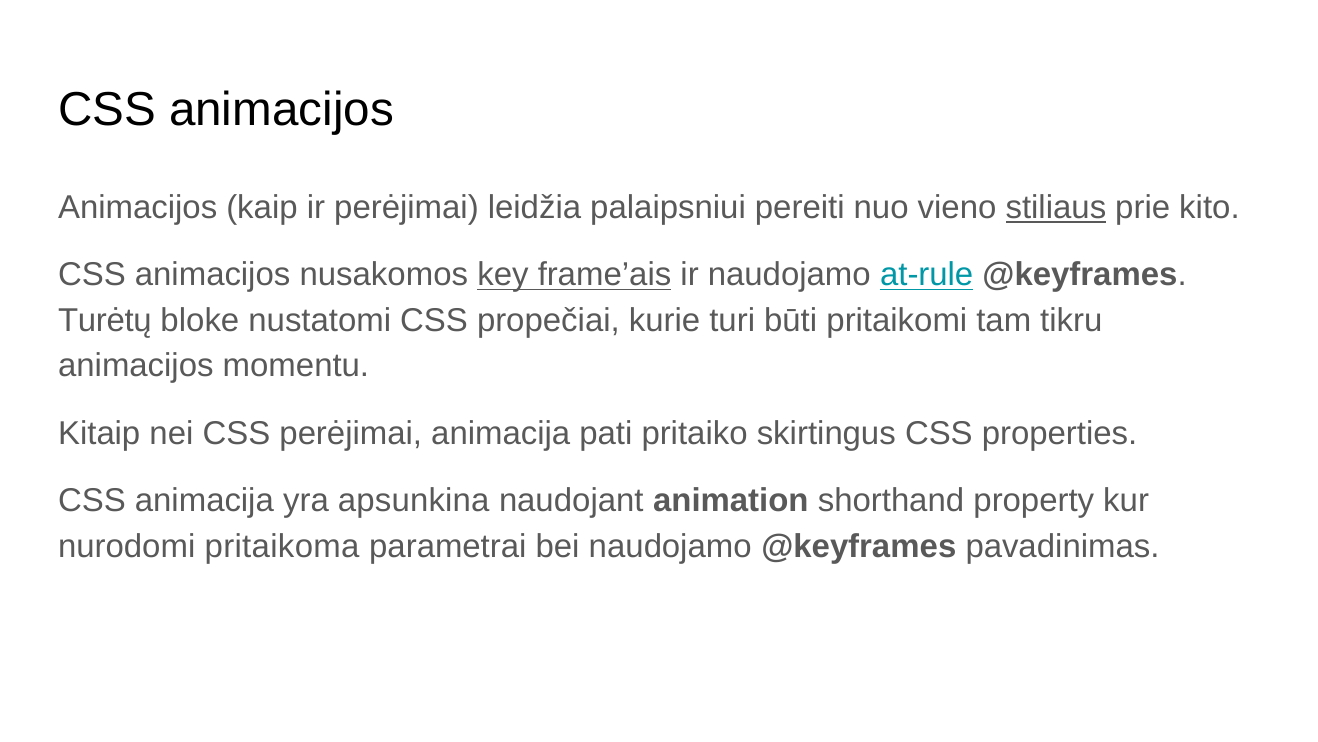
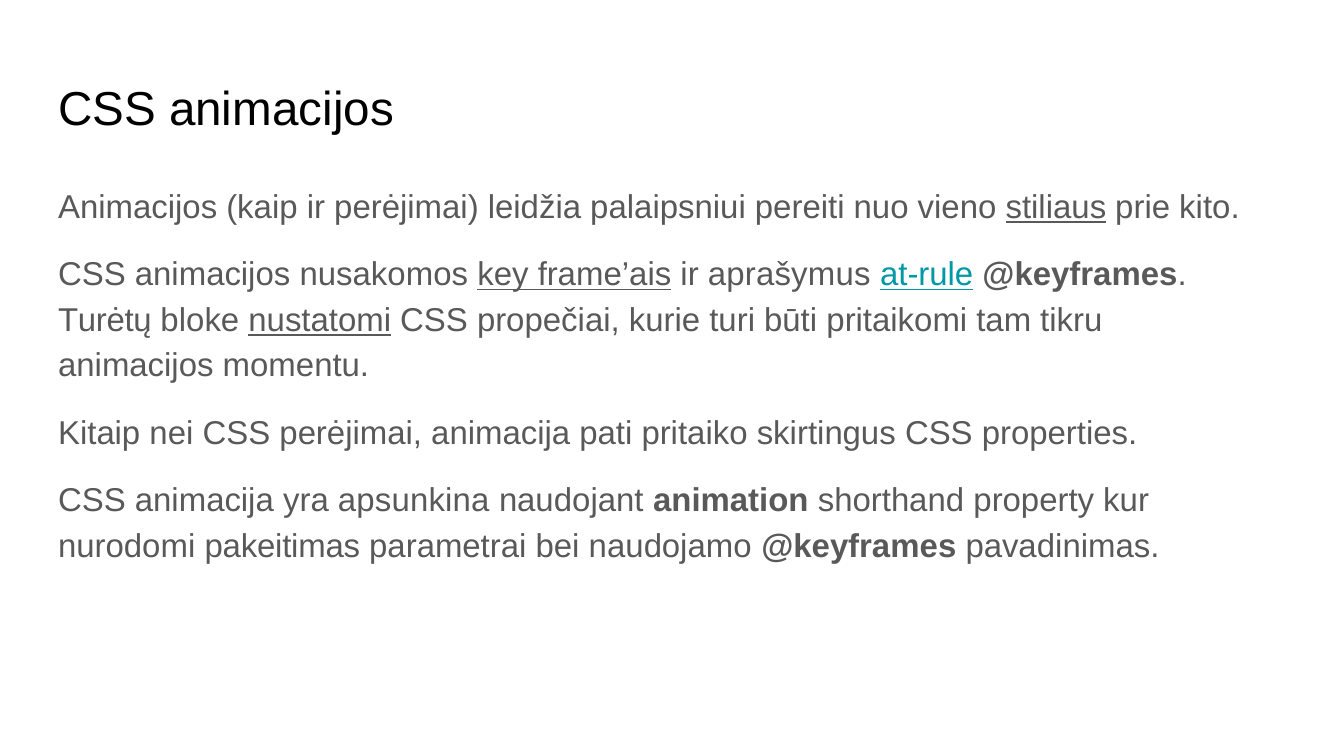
ir naudojamo: naudojamo -> aprašymus
nustatomi underline: none -> present
pritaikoma: pritaikoma -> pakeitimas
